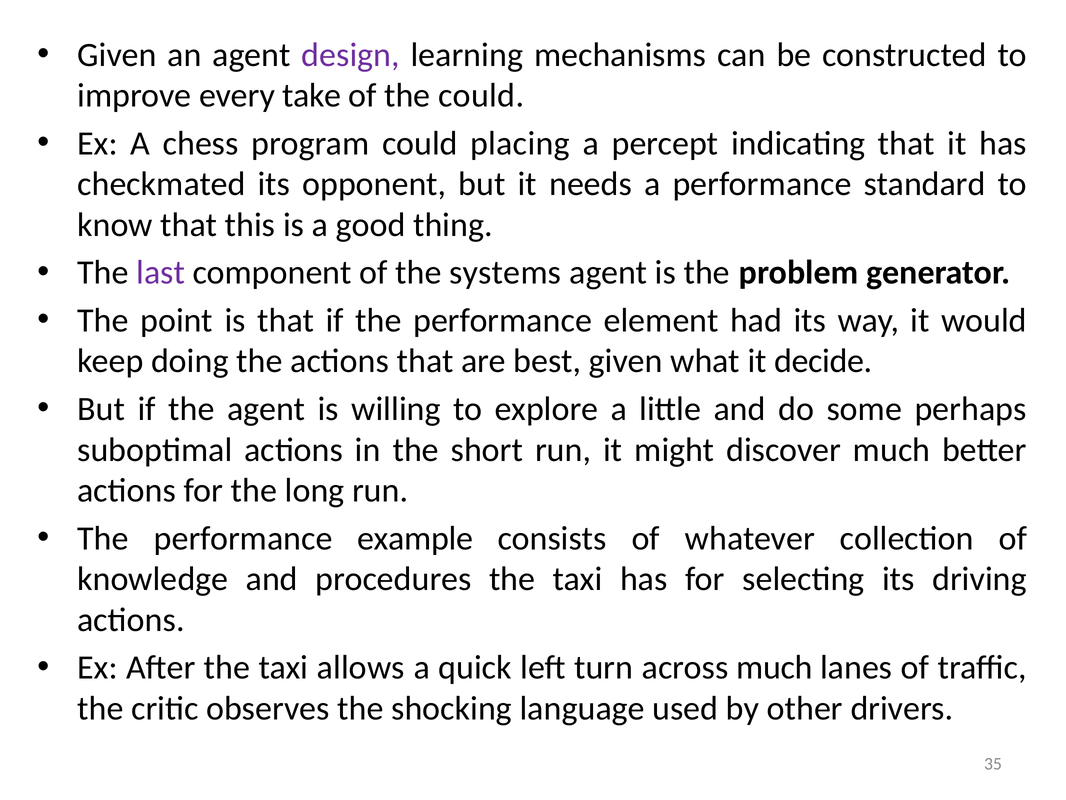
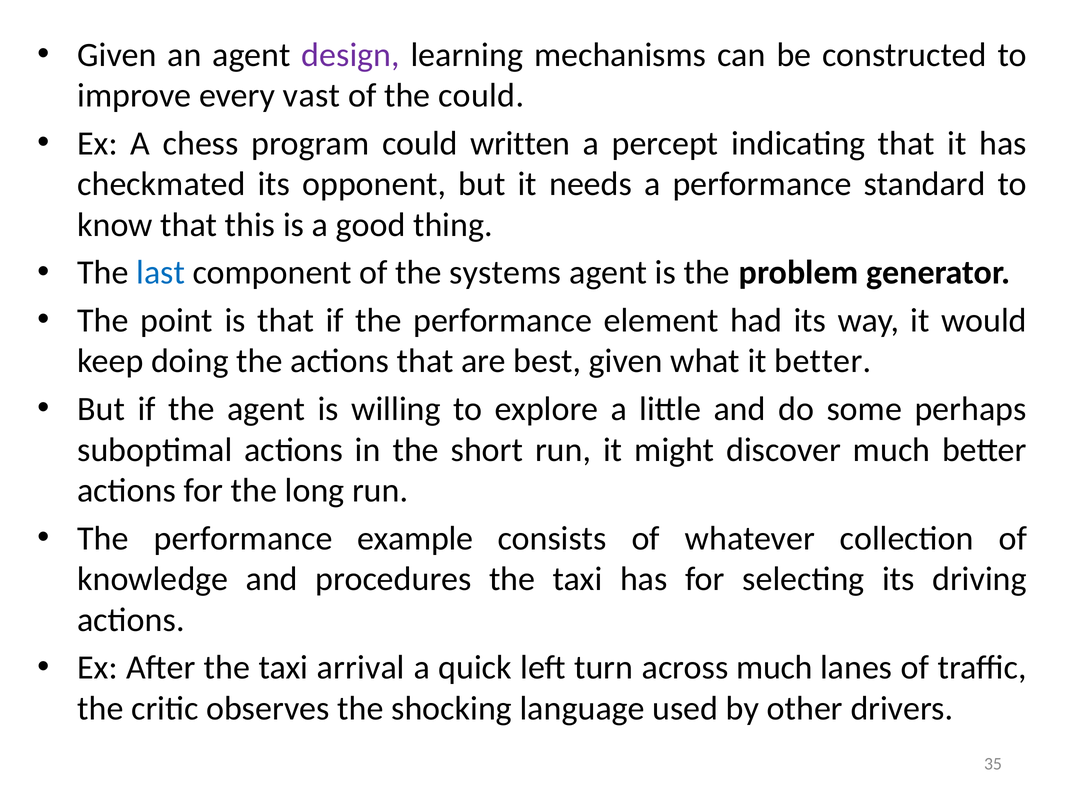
take: take -> vast
placing: placing -> written
last colour: purple -> blue
it decide: decide -> better
allows: allows -> arrival
